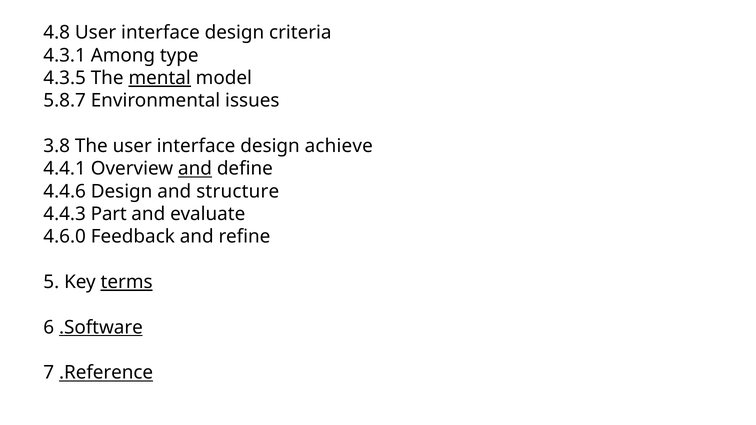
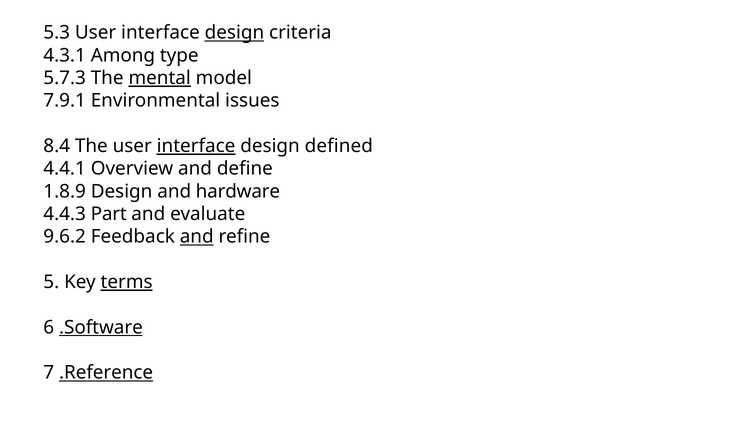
4.8: 4.8 -> 5.3
design at (234, 33) underline: none -> present
4.3.5: 4.3.5 -> 5.7.3
5.8.7: 5.8.7 -> 7.9.1
3.8: 3.8 -> 8.4
interface at (196, 146) underline: none -> present
achieve: achieve -> defined
and at (195, 169) underline: present -> none
4.4.6: 4.4.6 -> 1.8.9
structure: structure -> hardware
4.6.0: 4.6.0 -> 9.6.2
and at (197, 237) underline: none -> present
